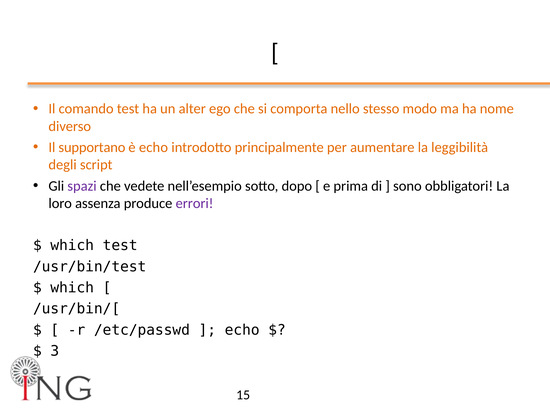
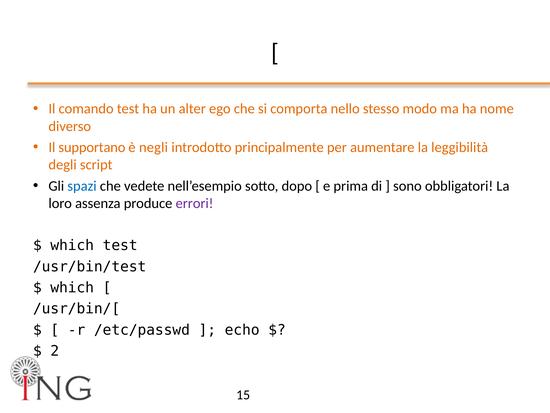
è echo: echo -> negli
spazi colour: purple -> blue
3: 3 -> 2
